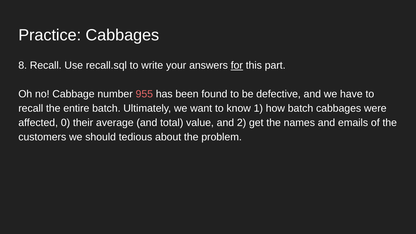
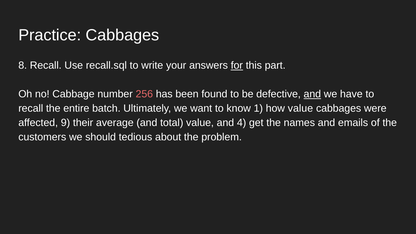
955: 955 -> 256
and at (312, 94) underline: none -> present
how batch: batch -> value
0: 0 -> 9
2: 2 -> 4
